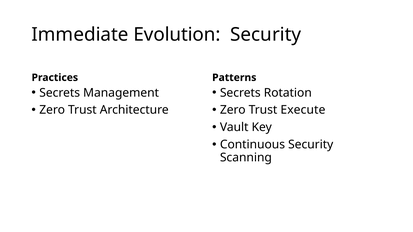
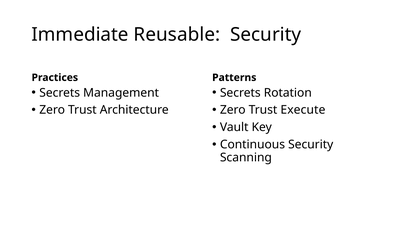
Evolution: Evolution -> Reusable
